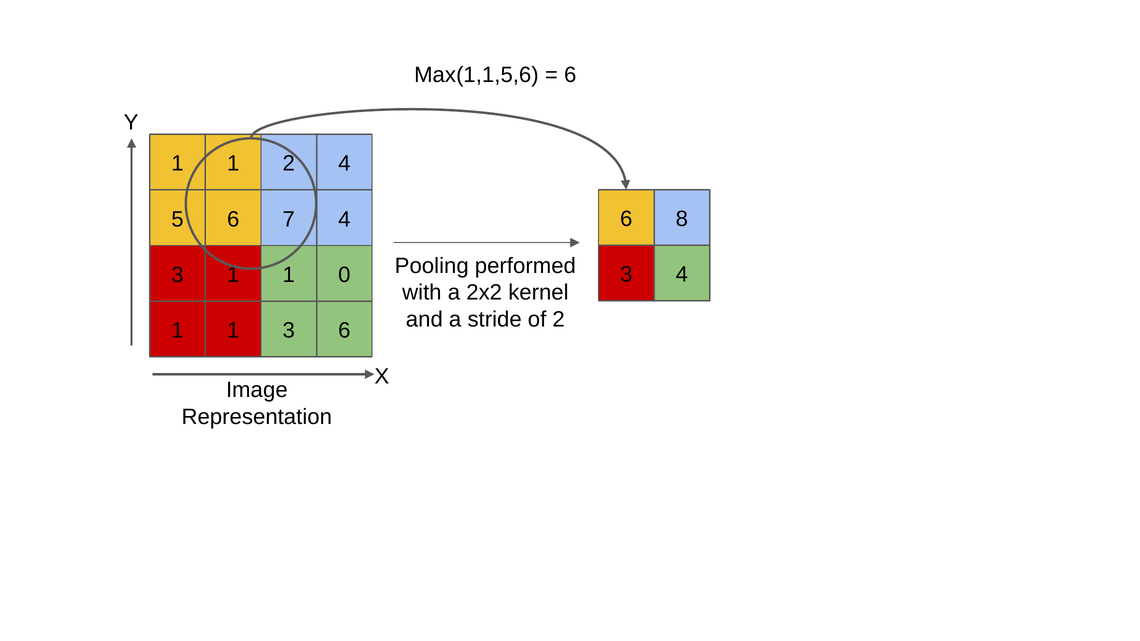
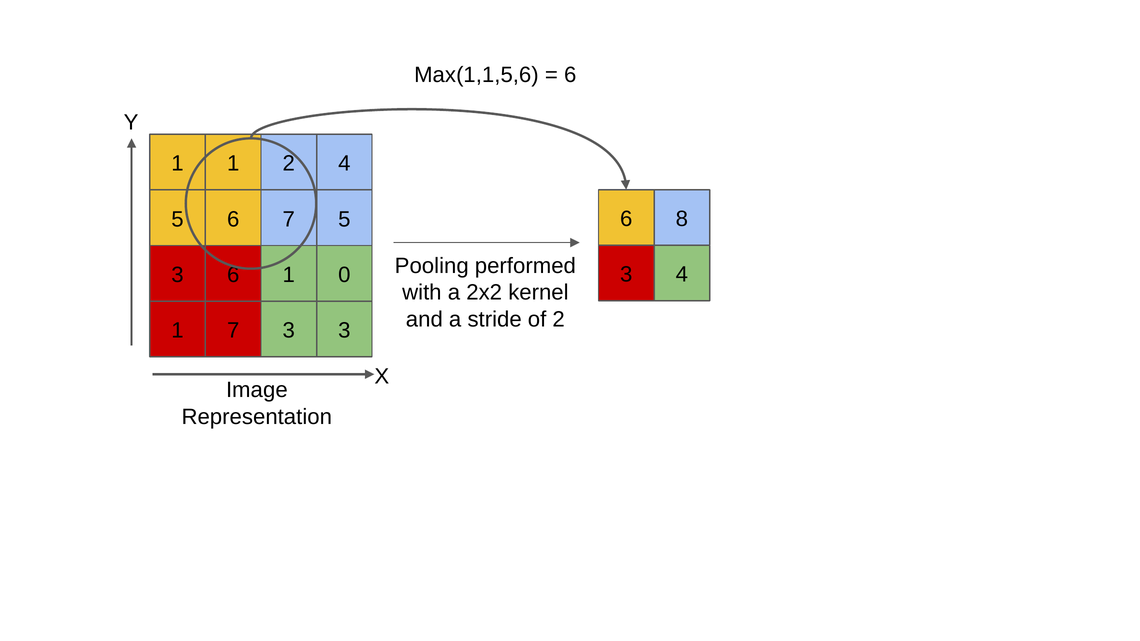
7 4: 4 -> 5
1 at (233, 275): 1 -> 6
1 at (233, 331): 1 -> 7
3 6: 6 -> 3
